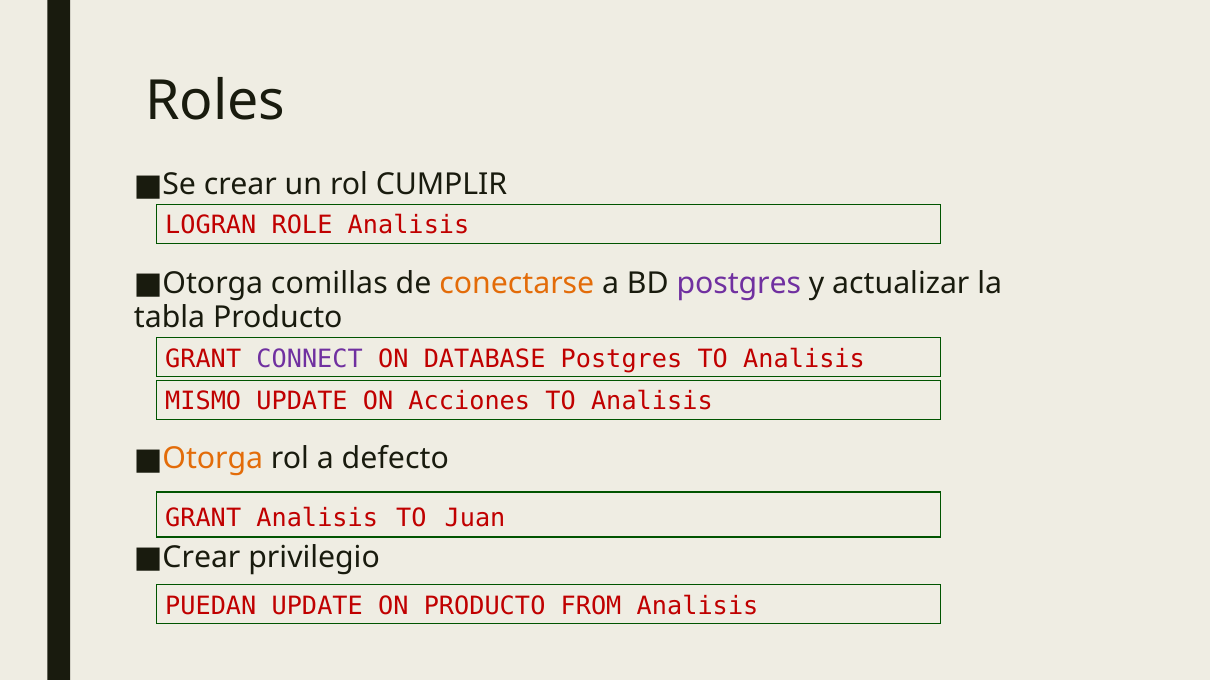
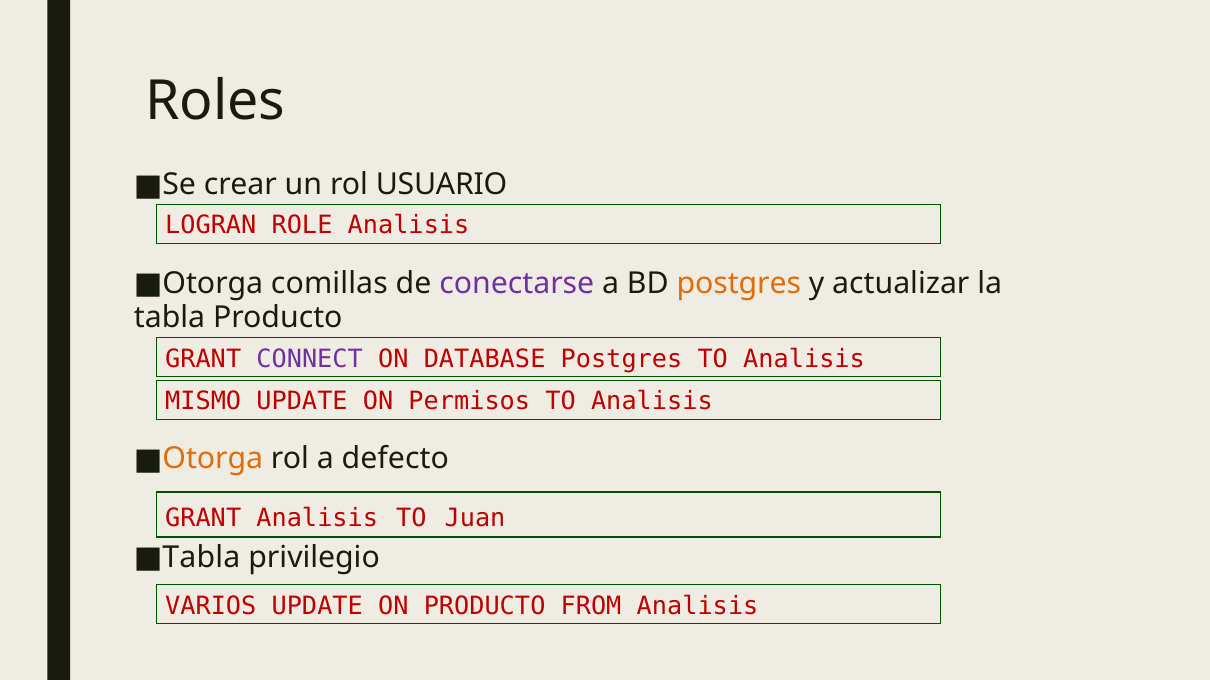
CUMPLIR: CUMPLIR -> USUARIO
conectarse colour: orange -> purple
postgres at (739, 284) colour: purple -> orange
Acciones: Acciones -> Permisos
Crear at (201, 558): Crear -> Tabla
PUEDAN: PUEDAN -> VARIOS
